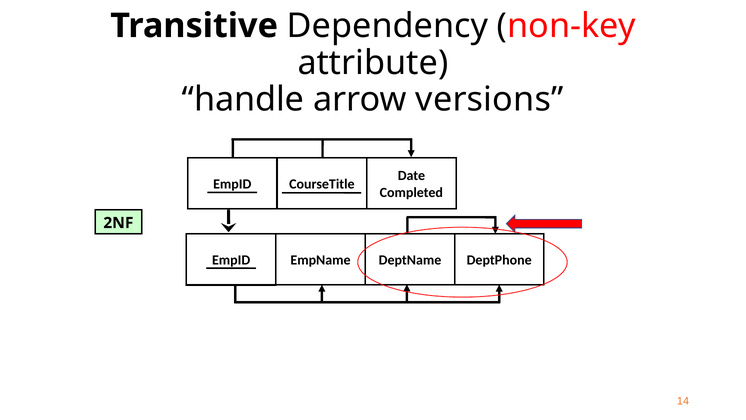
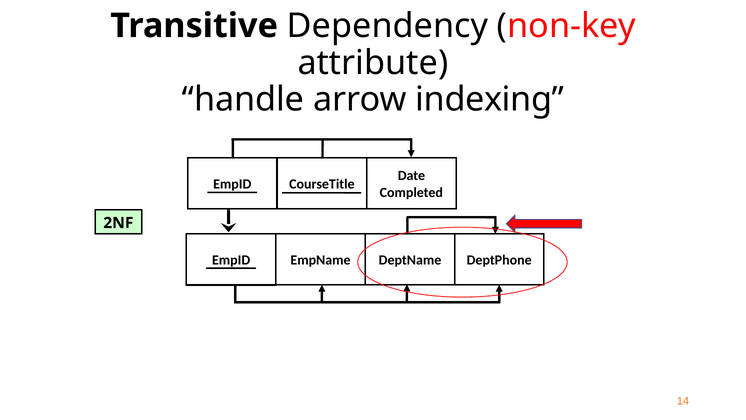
versions: versions -> indexing
